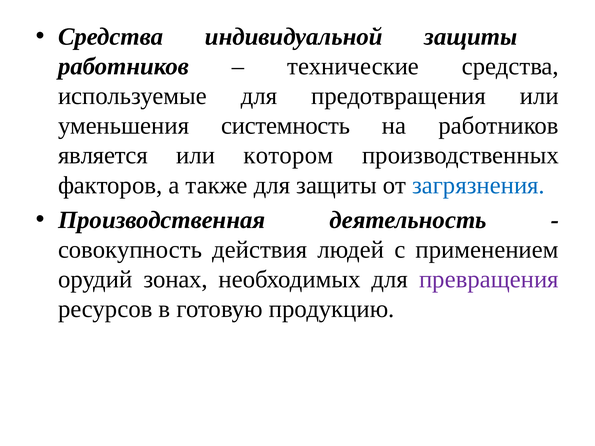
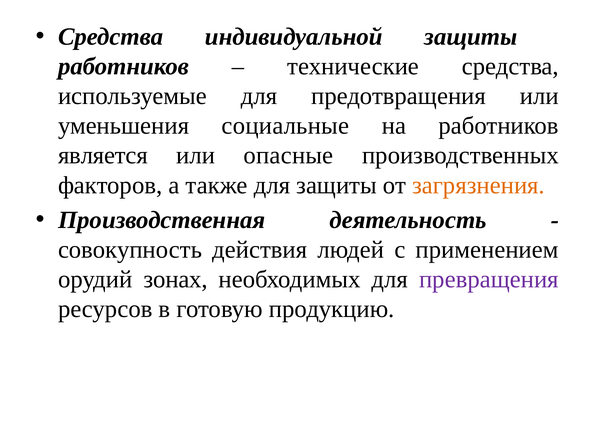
системность: системность -> социальные
котором: котором -> опасные
загрязнения colour: blue -> orange
